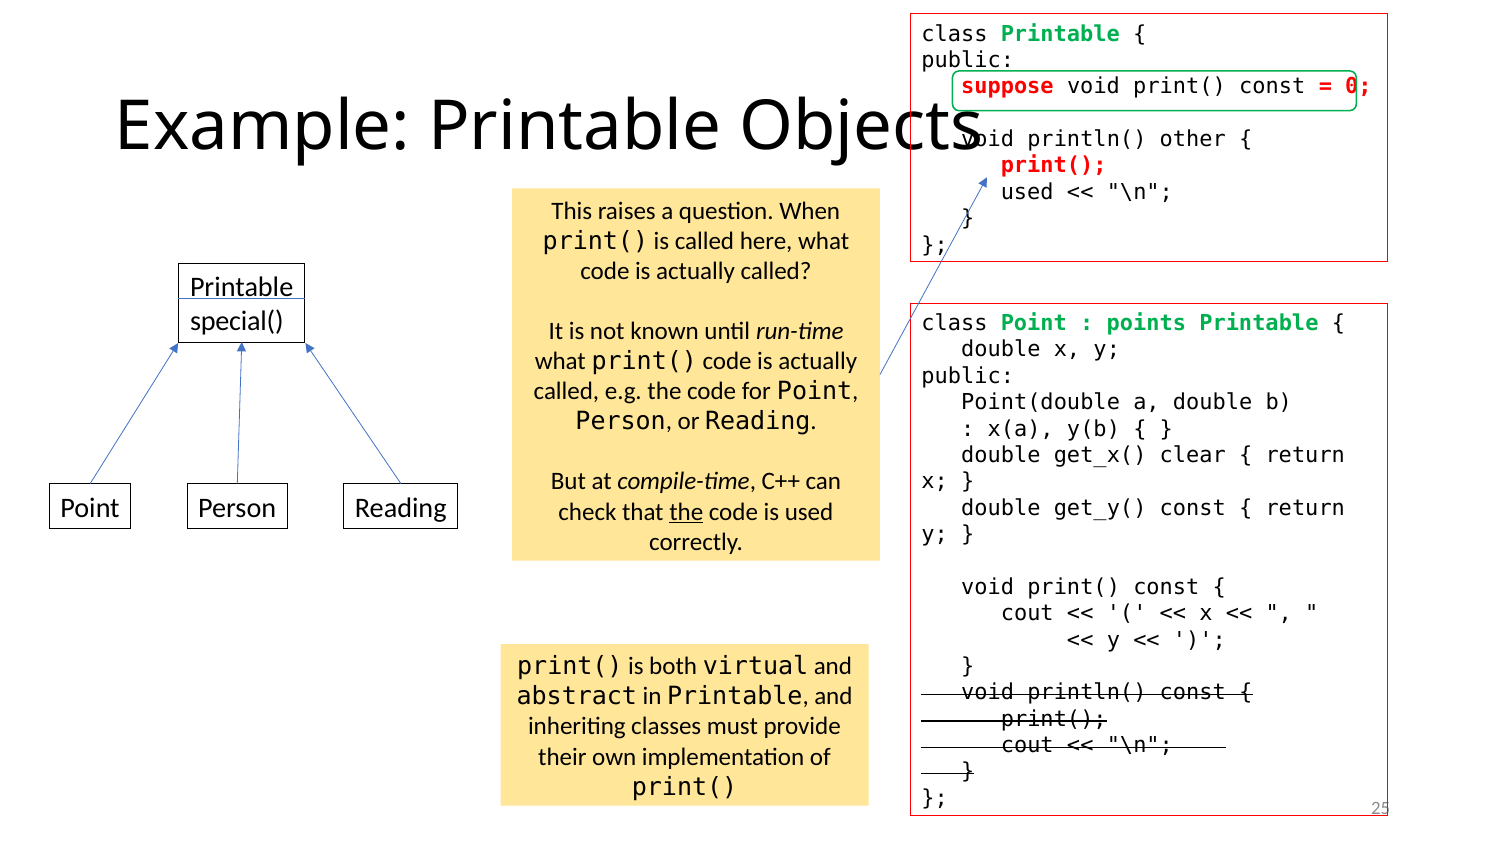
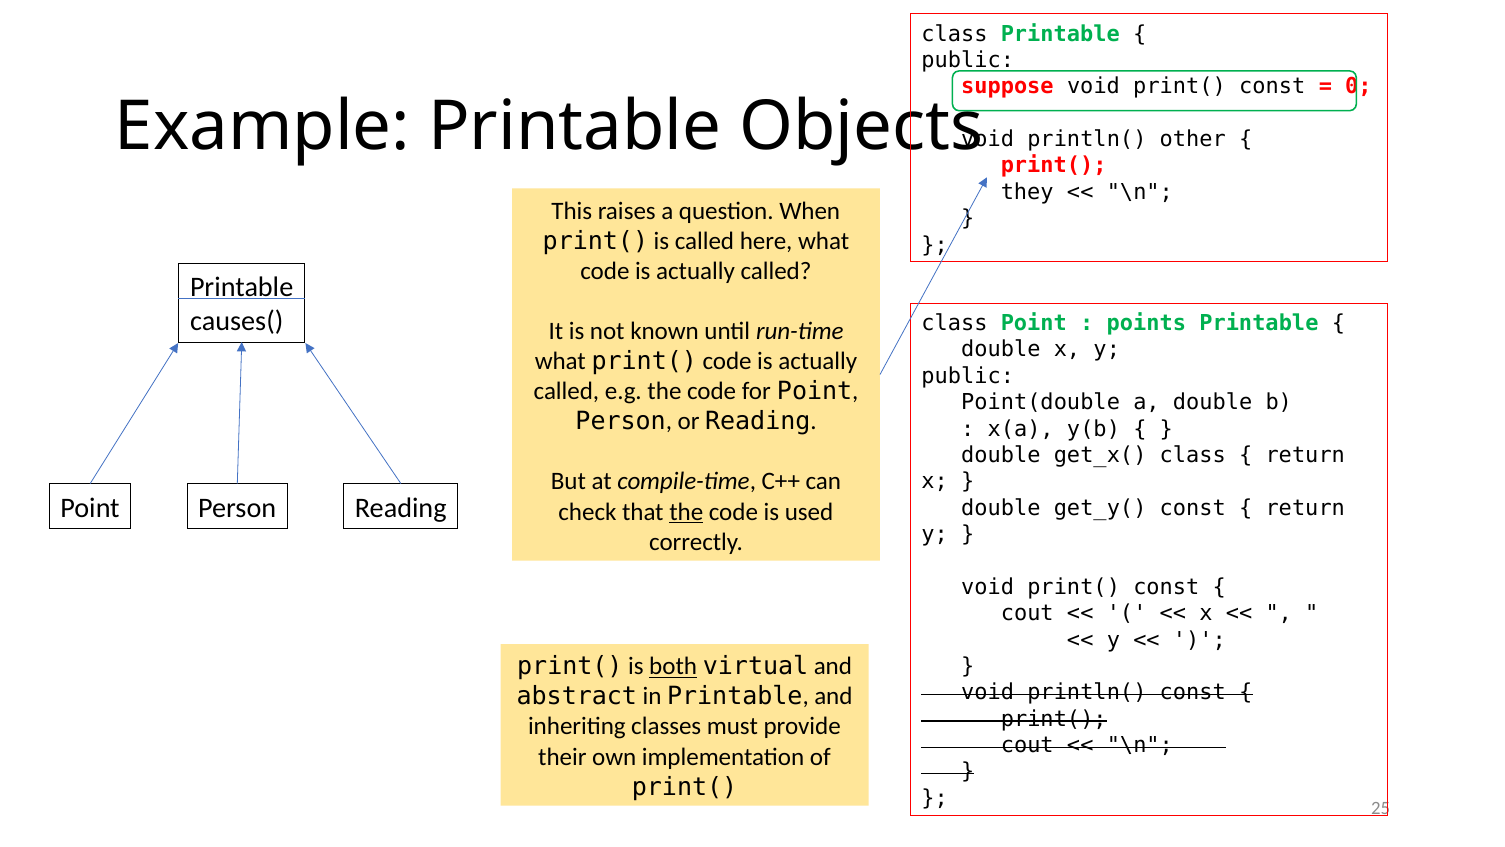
used at (1027, 192): used -> they
special(: special( -> causes(
get_x( clear: clear -> class
both underline: none -> present
